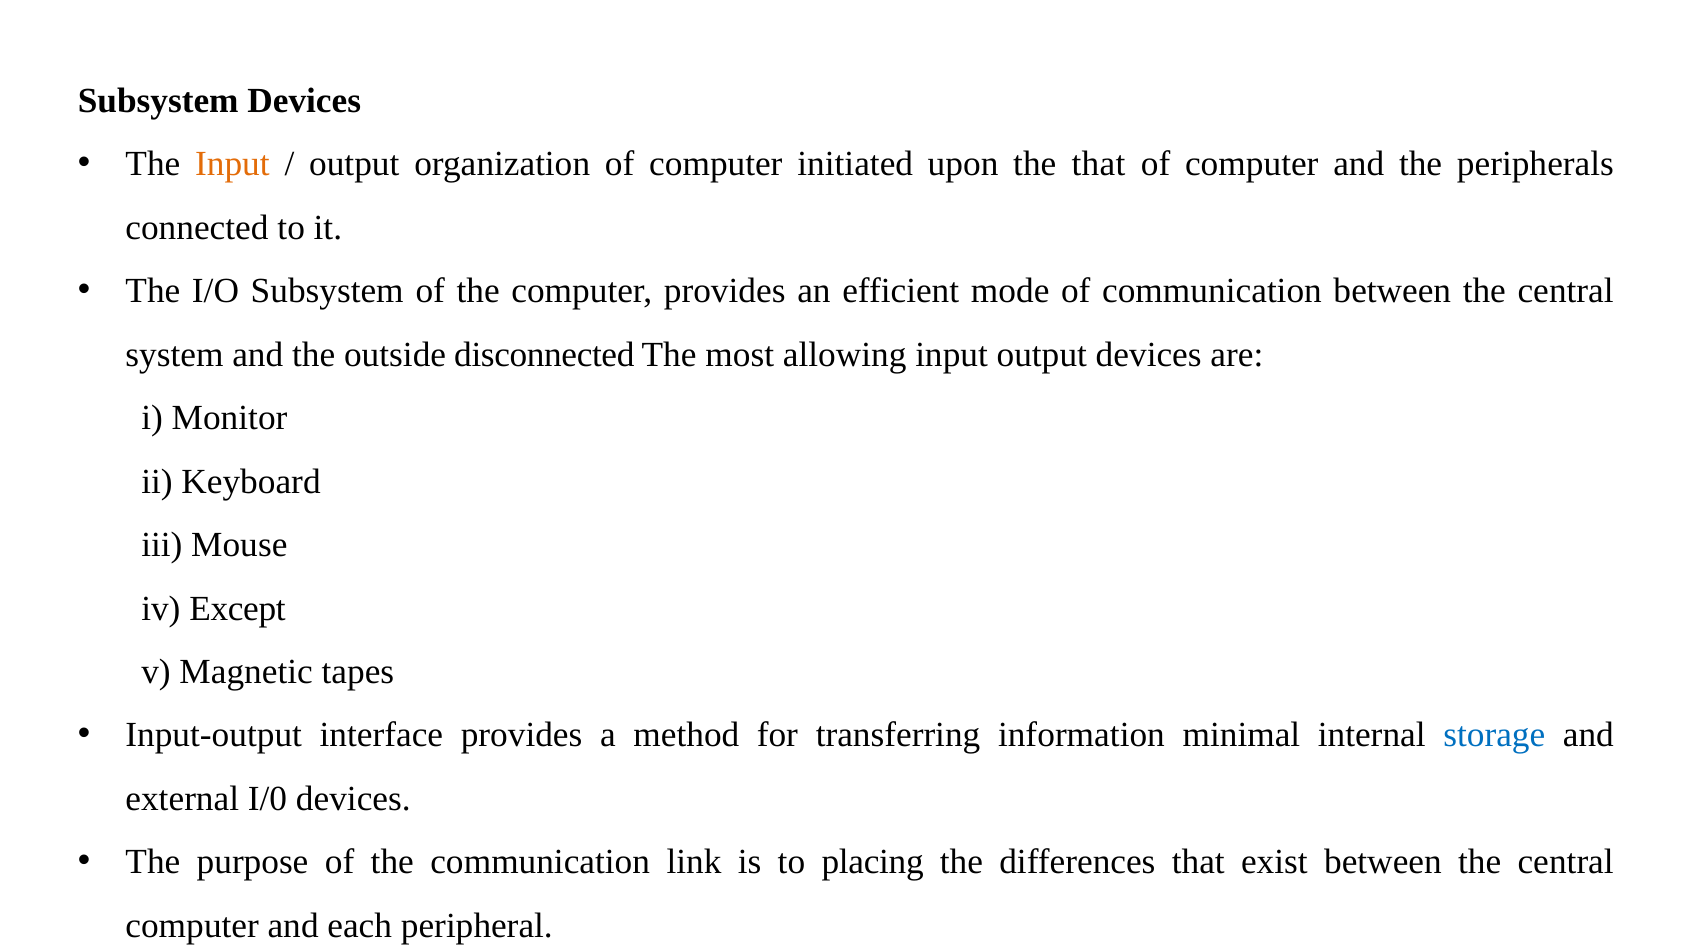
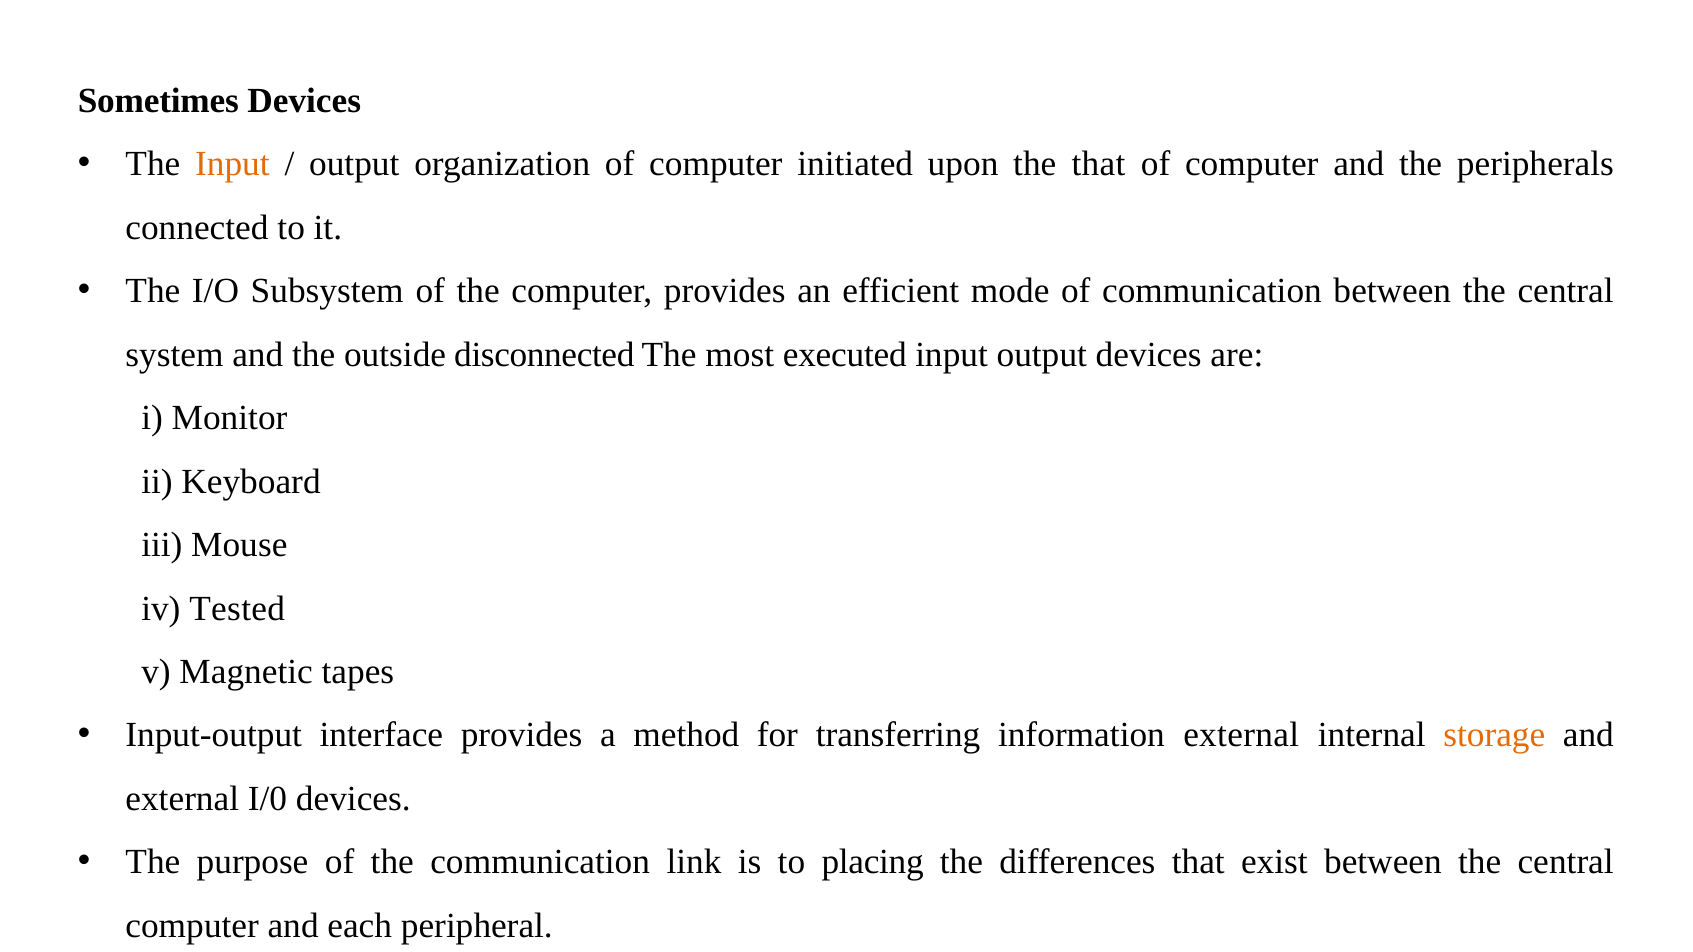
Subsystem at (158, 101): Subsystem -> Sometimes
allowing: allowing -> executed
Except: Except -> Tested
information minimal: minimal -> external
storage colour: blue -> orange
